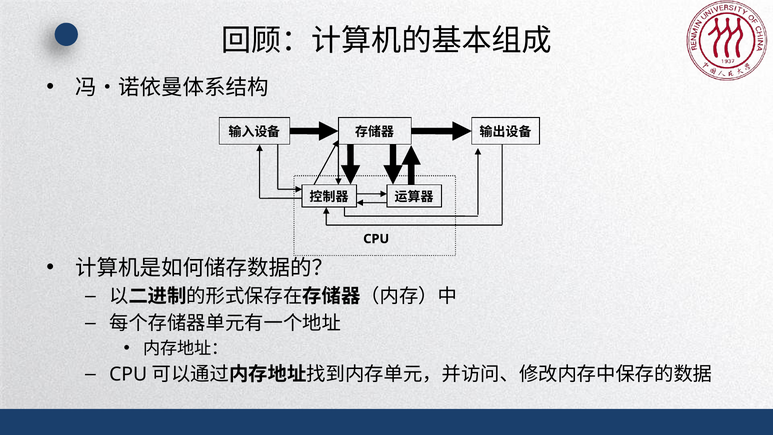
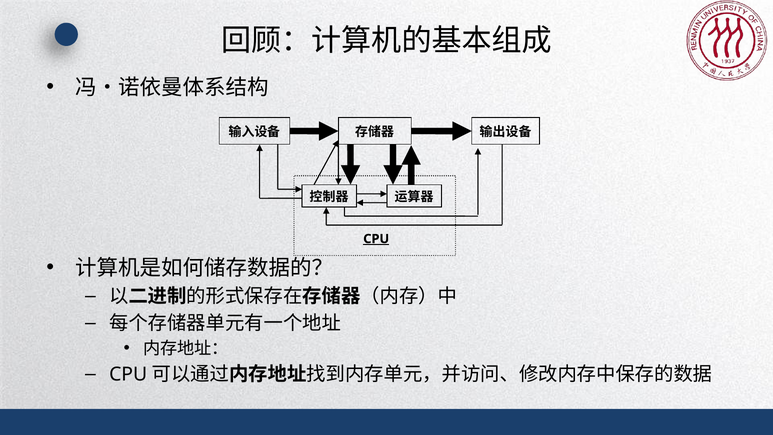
CPU underline: none -> present
